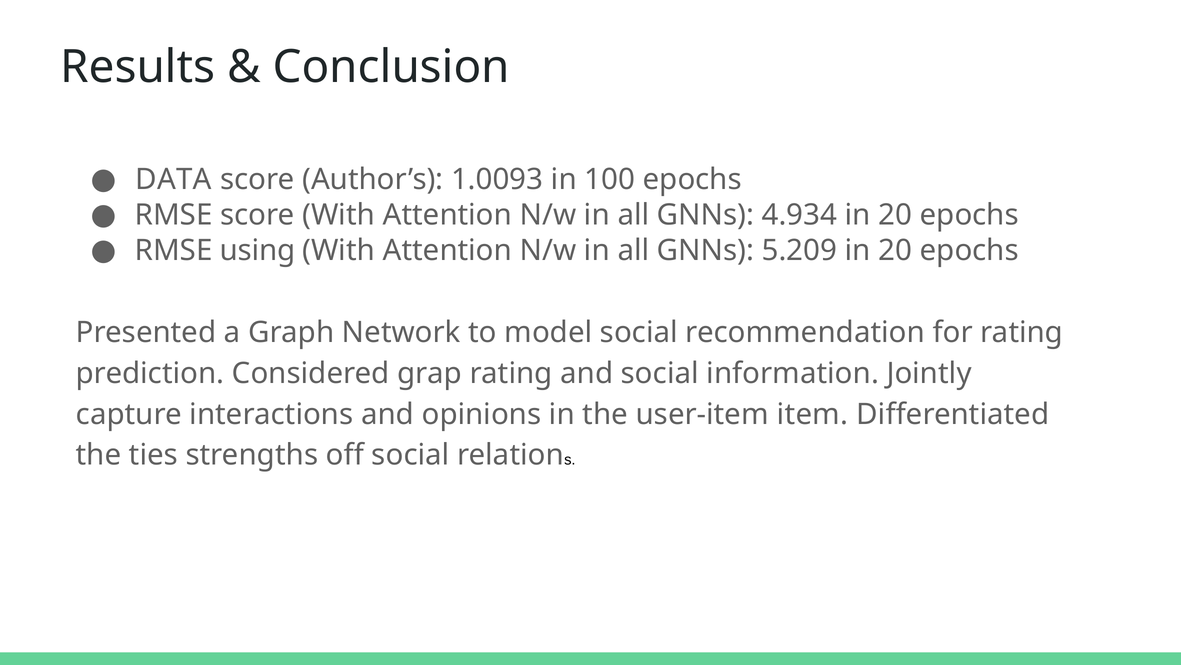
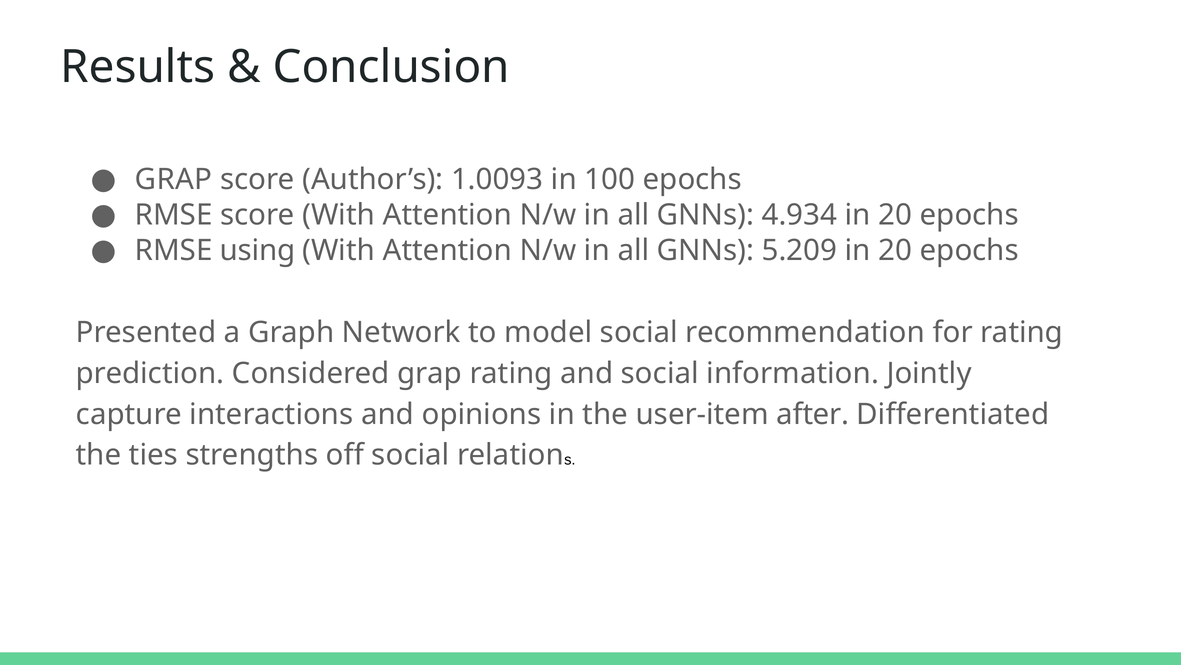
DATA at (174, 179): DATA -> GRAP
item: item -> after
